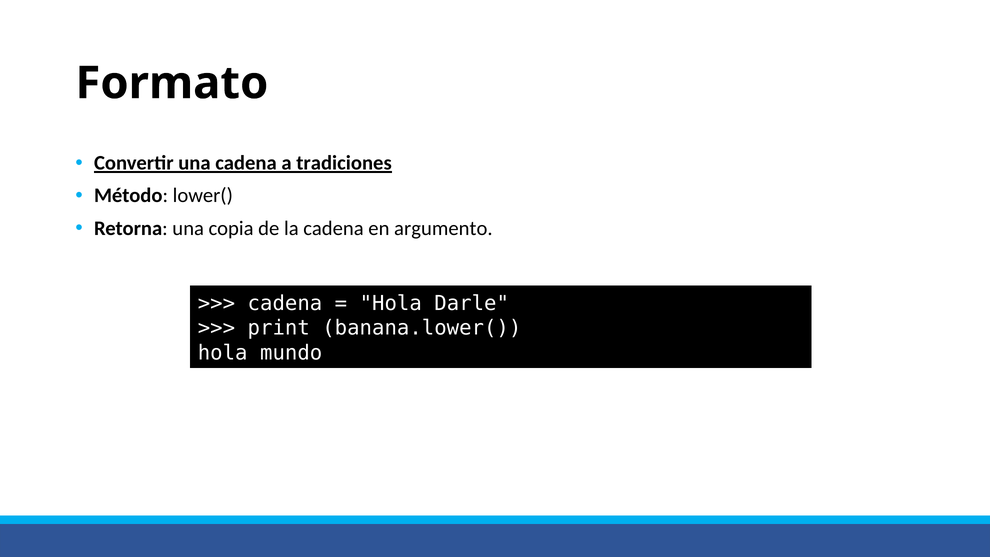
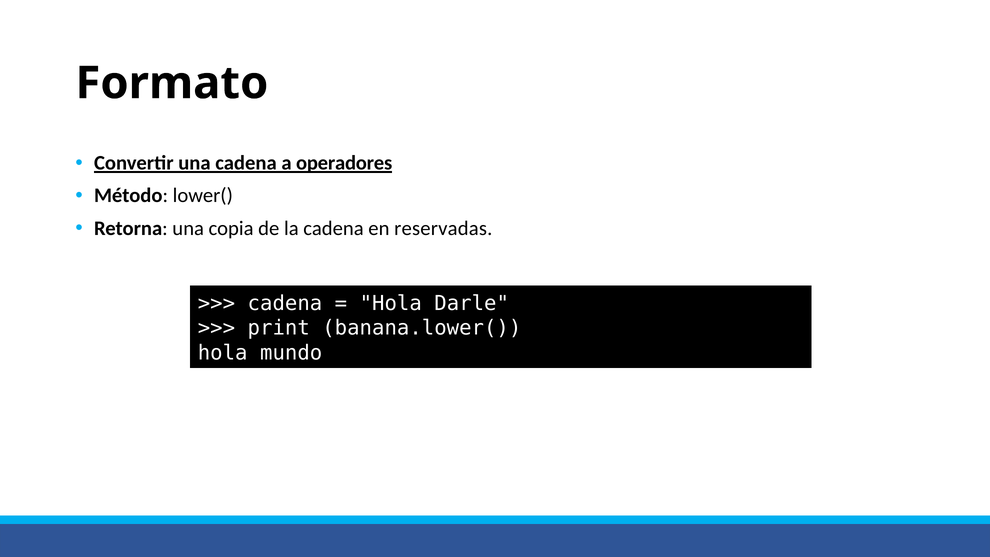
tradiciones: tradiciones -> operadores
argumento: argumento -> reservadas
